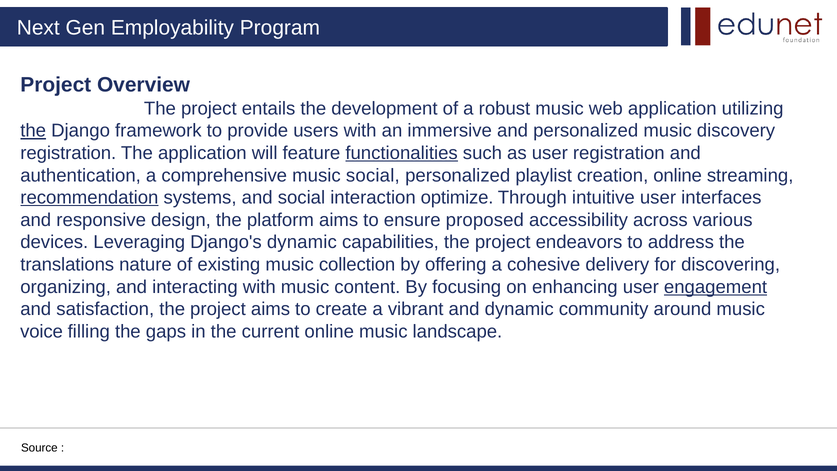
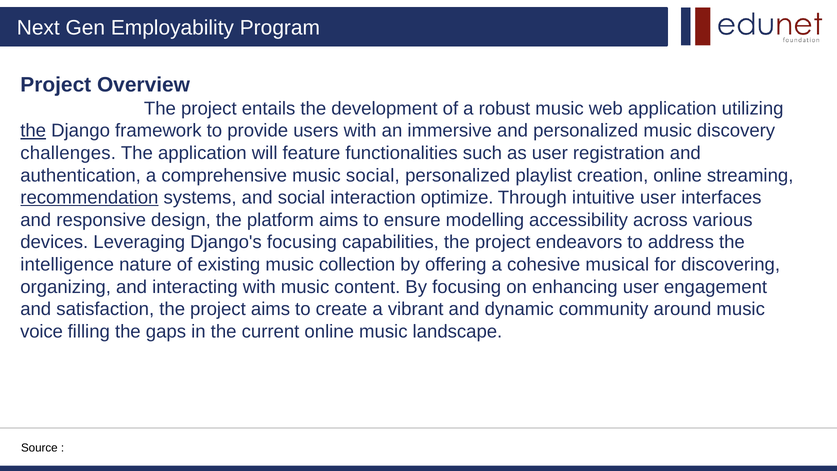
registration at (68, 153): registration -> challenges
functionalities underline: present -> none
proposed: proposed -> modelling
Django's dynamic: dynamic -> focusing
translations: translations -> intelligence
delivery: delivery -> musical
engagement underline: present -> none
